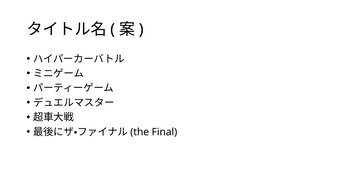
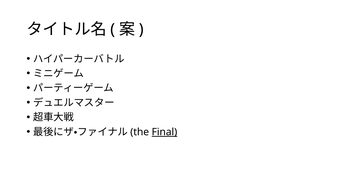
Final underline: none -> present
